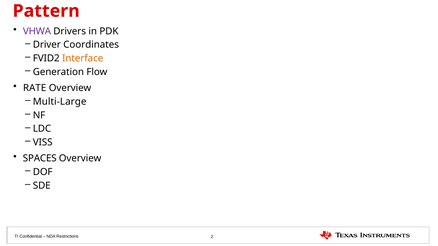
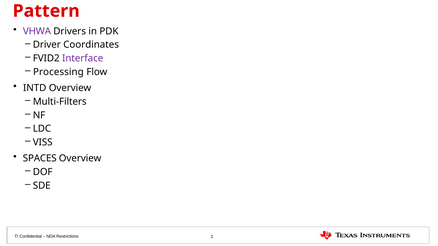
Interface colour: orange -> purple
Generation: Generation -> Processing
RATE: RATE -> INTD
Multi-Large: Multi-Large -> Multi-Filters
